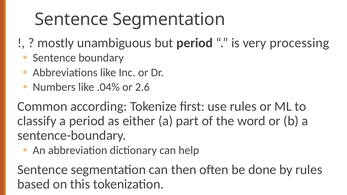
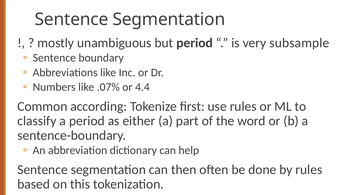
processing: processing -> subsample
.04%: .04% -> .07%
2.6: 2.6 -> 4.4
